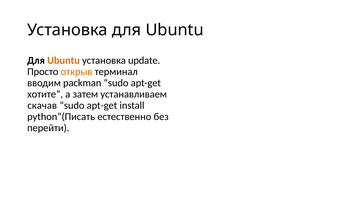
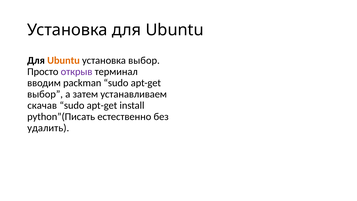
установка update: update -> выбор
открыв colour: orange -> purple
хотите at (45, 94): хотите -> выбор
перейти: перейти -> удалить
